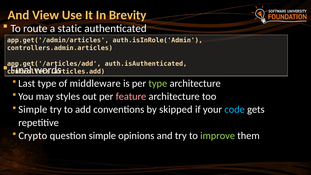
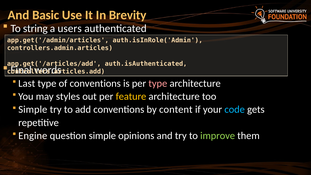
View: View -> Basic
route: route -> string
static: static -> users
of middleware: middleware -> conventions
type at (158, 83) colour: light green -> pink
feature colour: pink -> yellow
skipped: skipped -> content
Crypto: Crypto -> Engine
